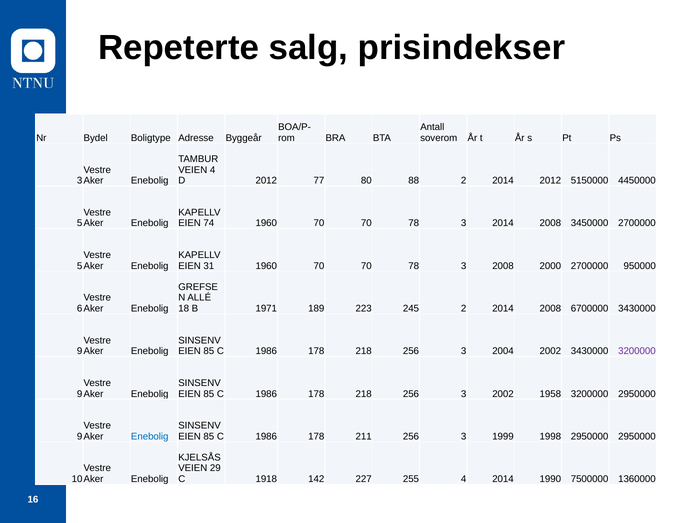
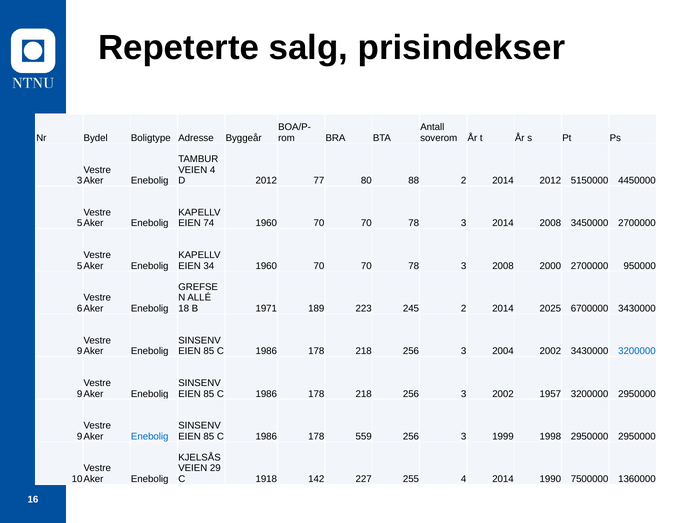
31: 31 -> 34
2 2014 2008: 2008 -> 2025
3200000 at (637, 352) colour: purple -> blue
1958: 1958 -> 1957
211: 211 -> 559
